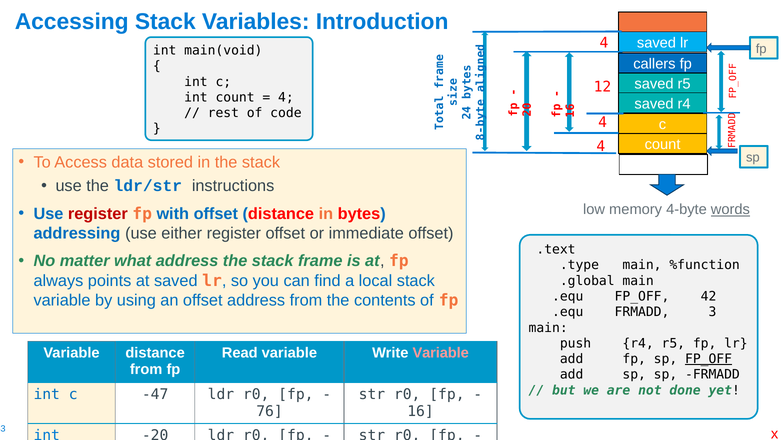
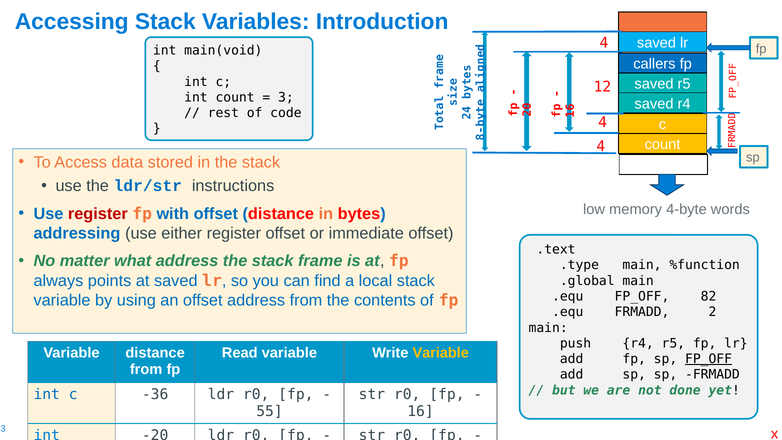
4 at (286, 97): 4 -> 3
words underline: present -> none
42: 42 -> 82
FRMADD 3: 3 -> 2
Variable at (441, 353) colour: pink -> yellow
-47: -47 -> -36
76: 76 -> 55
